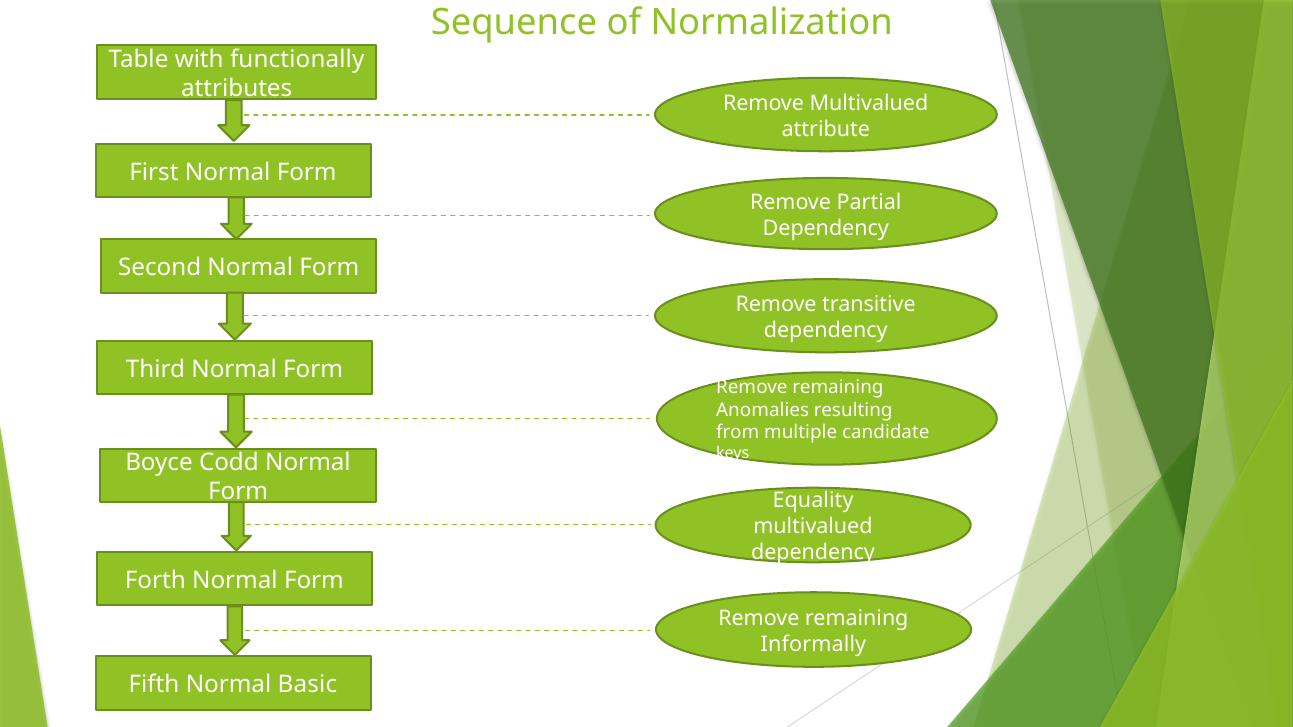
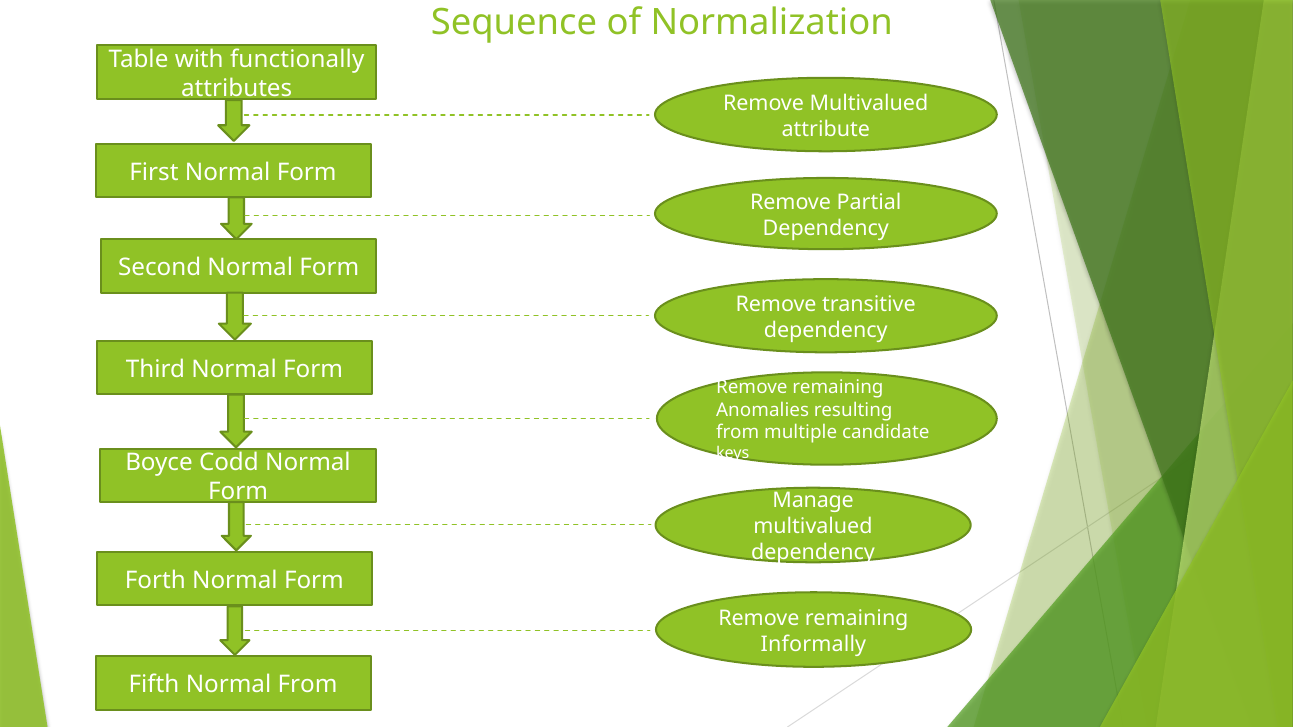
Equality: Equality -> Manage
Normal Basic: Basic -> From
